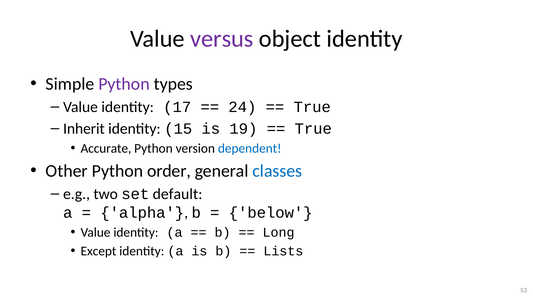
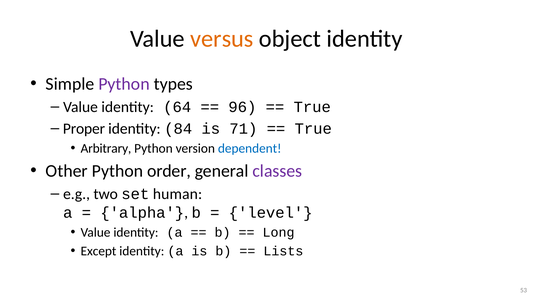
versus colour: purple -> orange
17: 17 -> 64
24: 24 -> 96
Inherit: Inherit -> Proper
15: 15 -> 84
19: 19 -> 71
Accurate: Accurate -> Arbitrary
classes colour: blue -> purple
default: default -> human
below: below -> level
